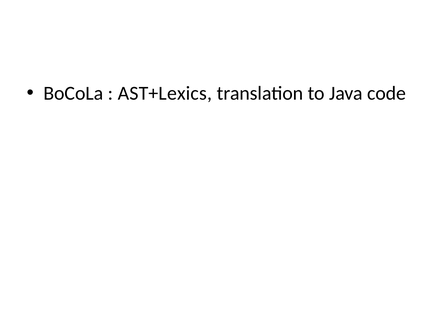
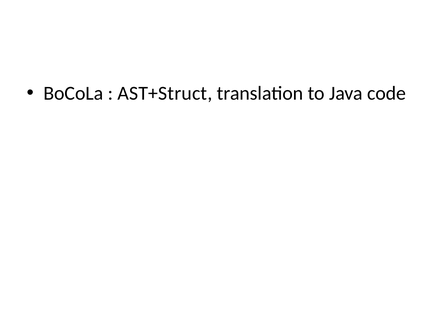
AST+Lexics: AST+Lexics -> AST+Struct
